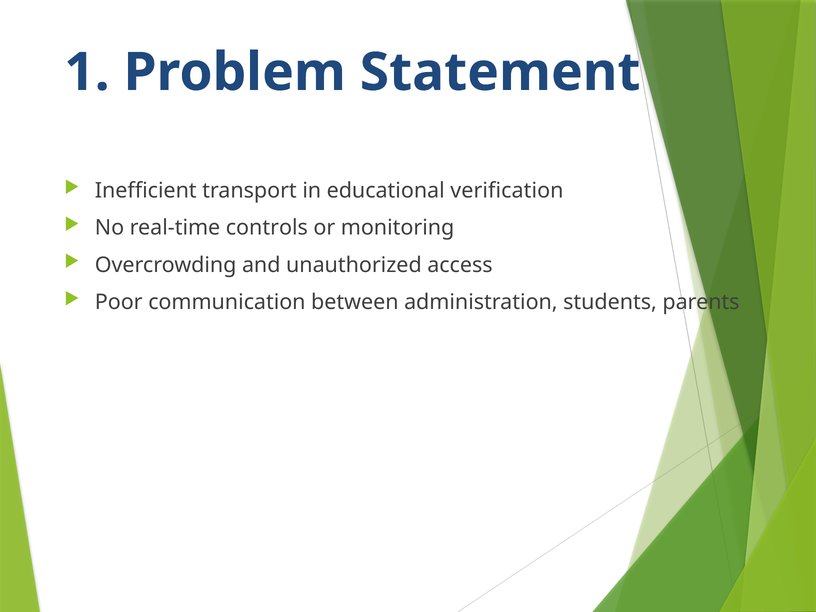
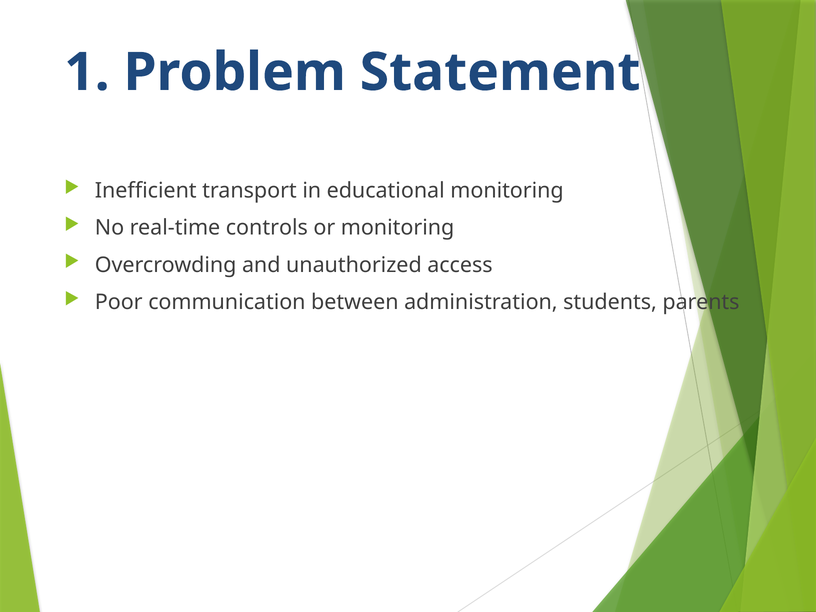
educational verification: verification -> monitoring
